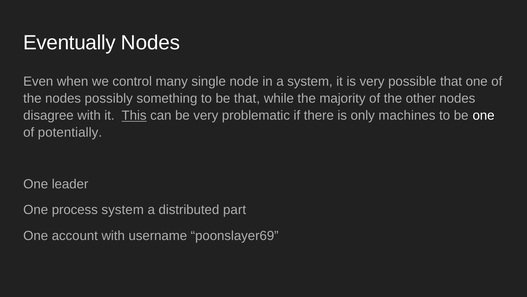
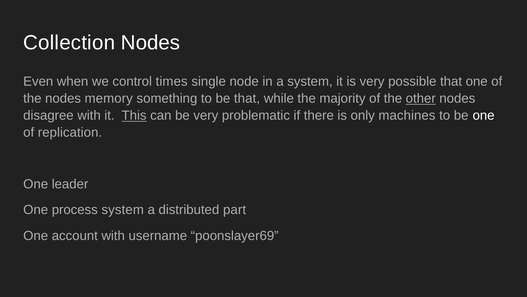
Eventually: Eventually -> Collection
many: many -> times
possibly: possibly -> memory
other underline: none -> present
potentially: potentially -> replication
